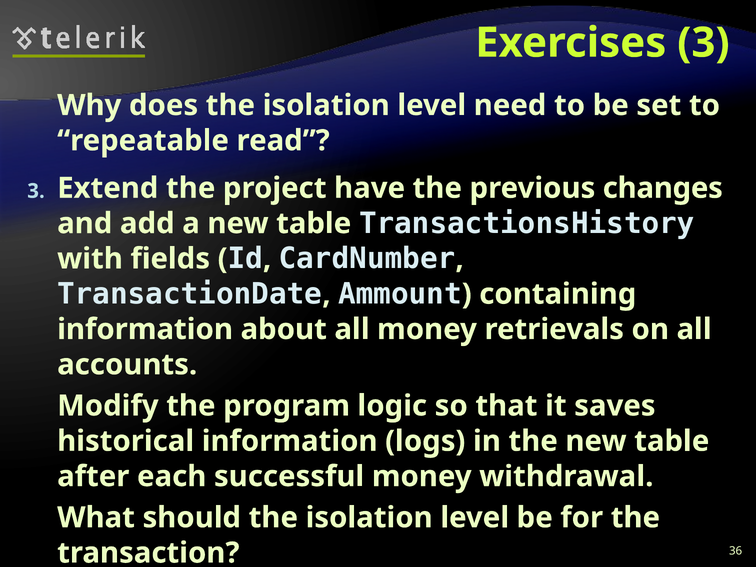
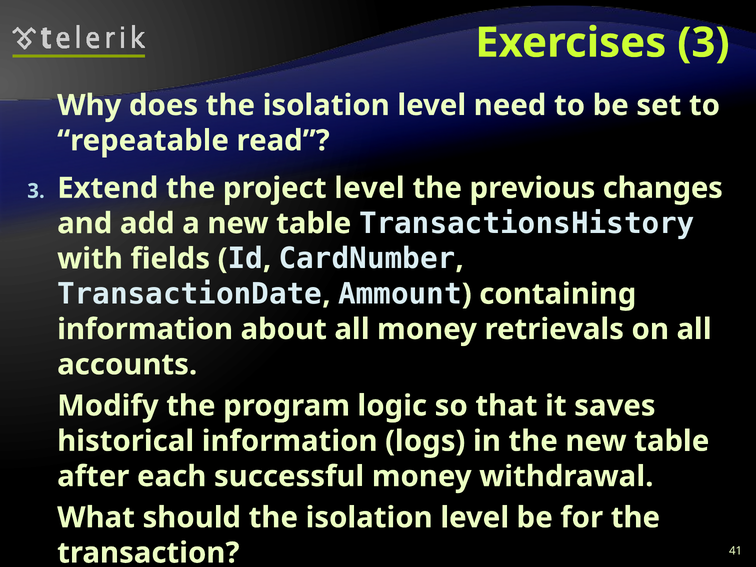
project have: have -> level
36: 36 -> 41
